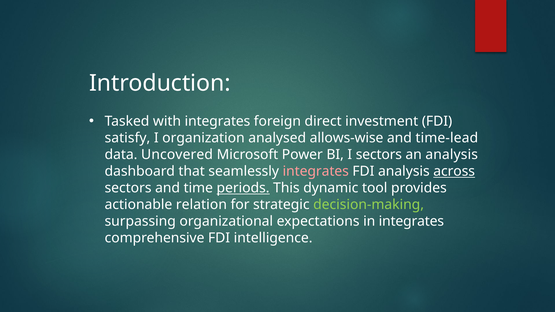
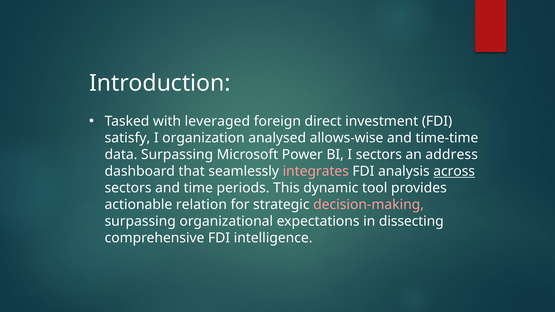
with integrates: integrates -> leveraged
time-lead: time-lead -> time-time
data Uncovered: Uncovered -> Surpassing
an analysis: analysis -> address
periods underline: present -> none
decision-making colour: light green -> pink
in integrates: integrates -> dissecting
